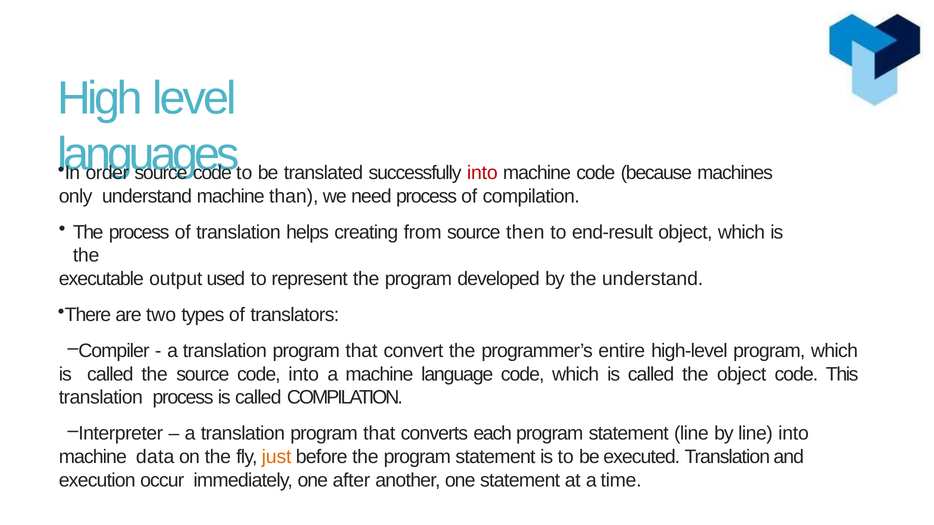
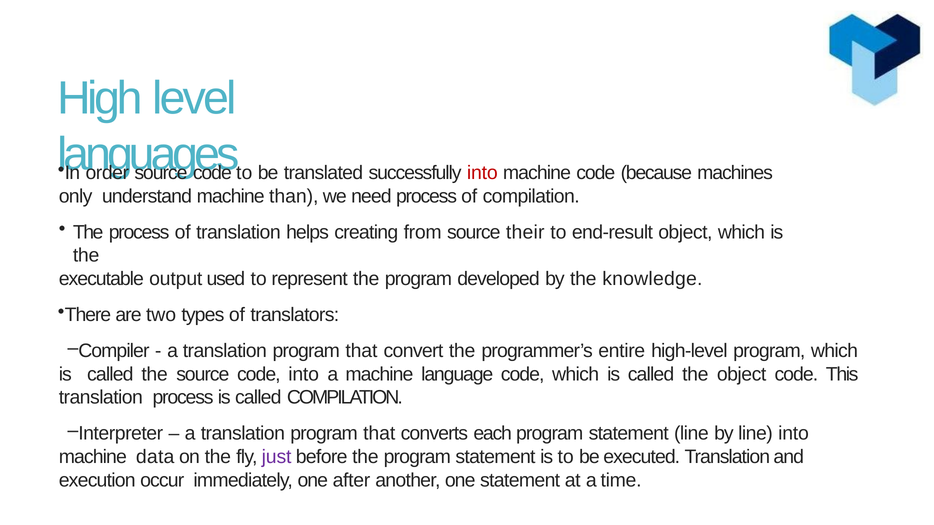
then: then -> their
the understand: understand -> knowledge
just colour: orange -> purple
